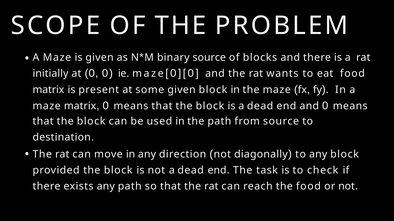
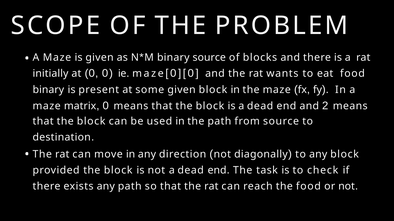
matrix at (48, 90): matrix -> binary
and 0: 0 -> 2
